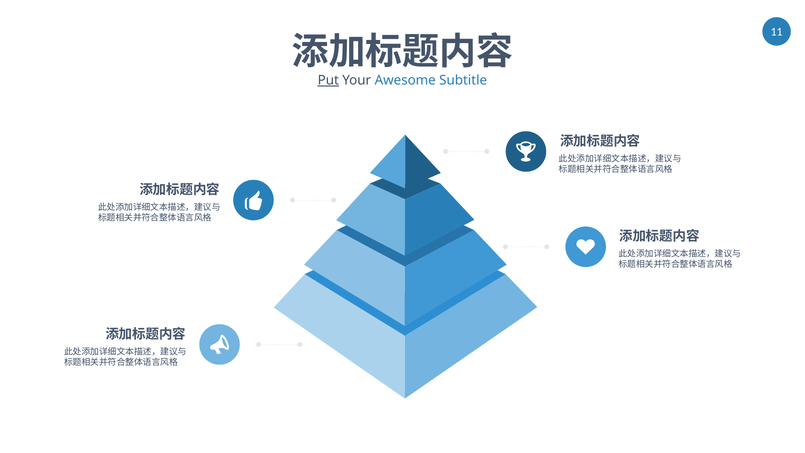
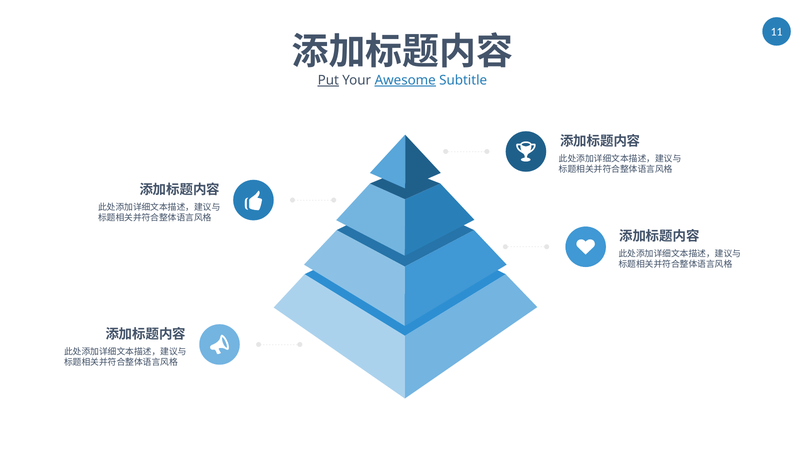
Awesome underline: none -> present
